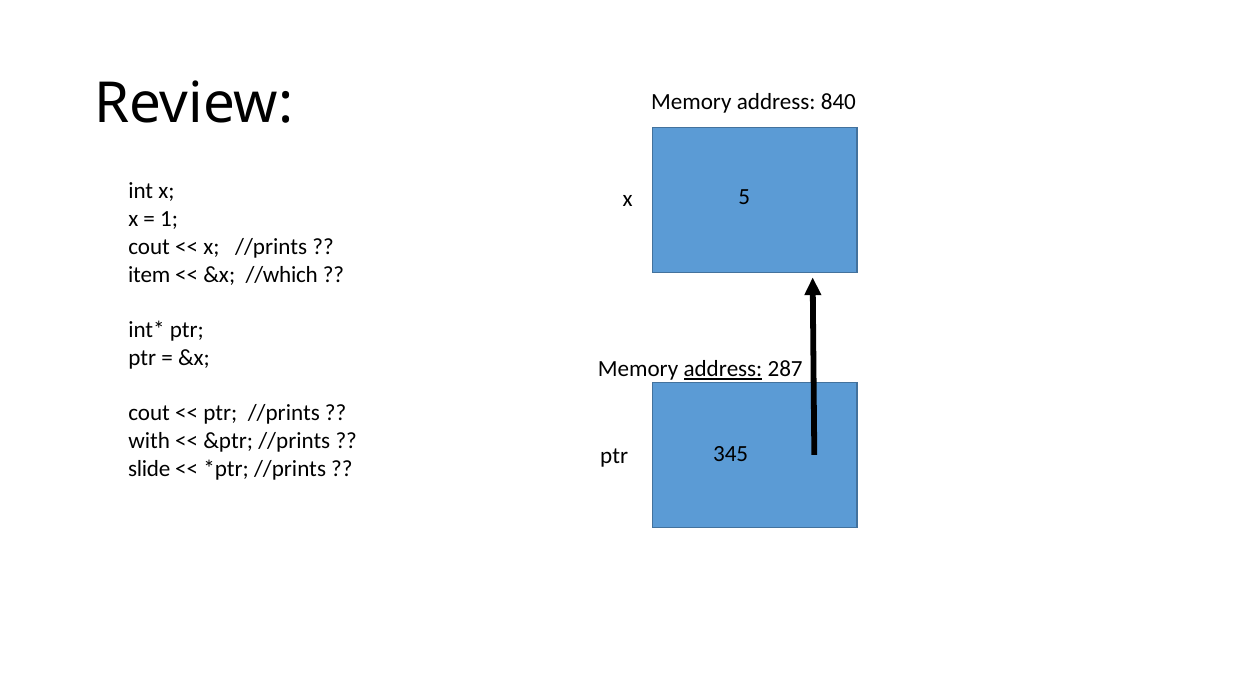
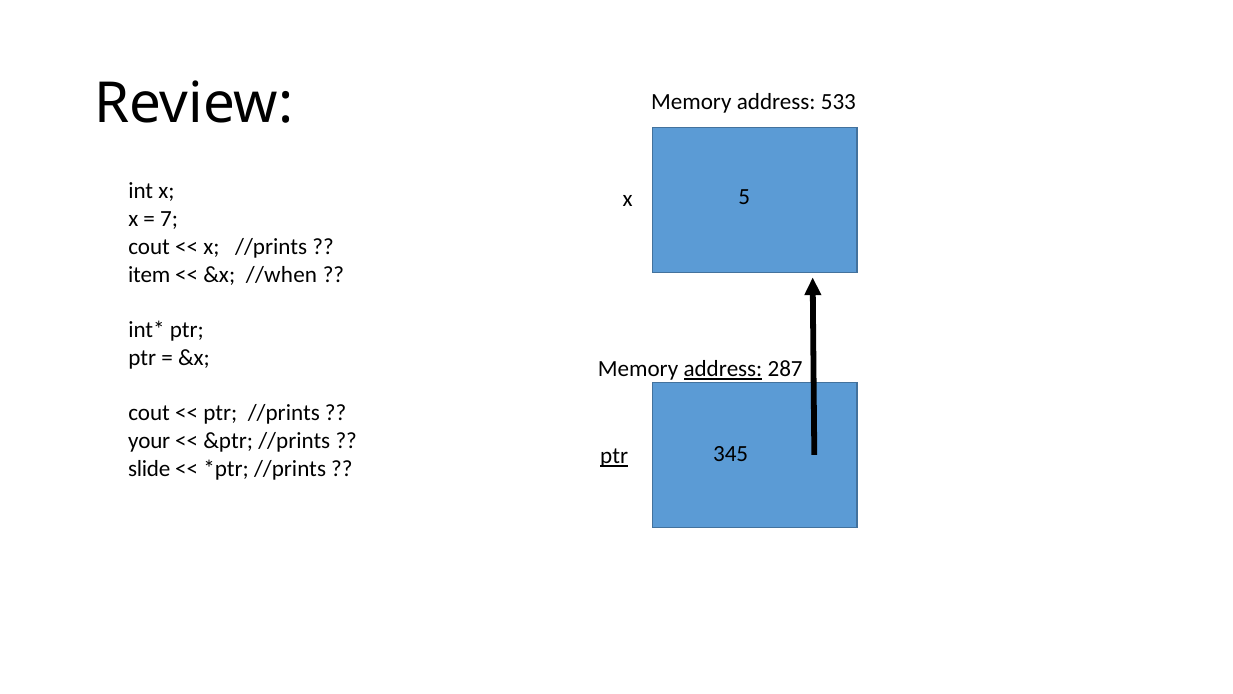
840: 840 -> 533
1: 1 -> 7
//which: //which -> //when
with: with -> your
ptr at (614, 456) underline: none -> present
